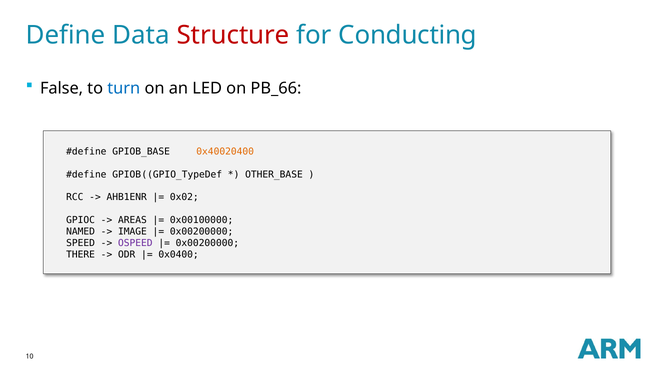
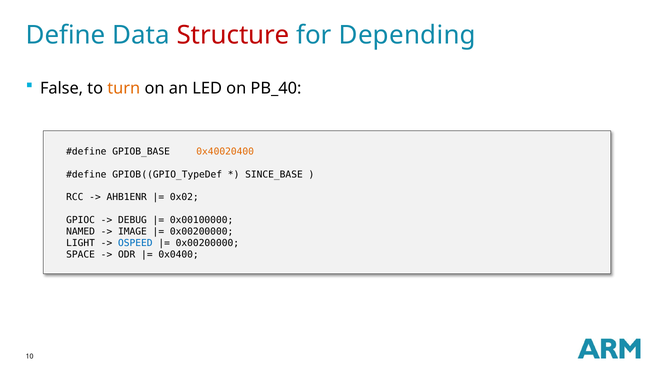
Conducting: Conducting -> Depending
turn colour: blue -> orange
PB_66: PB_66 -> PB_40
OTHER_BASE: OTHER_BASE -> SINCE_BASE
AREAS: AREAS -> DEBUG
SPEED: SPEED -> LIGHT
OSPEED colour: purple -> blue
THERE: THERE -> SPACE
